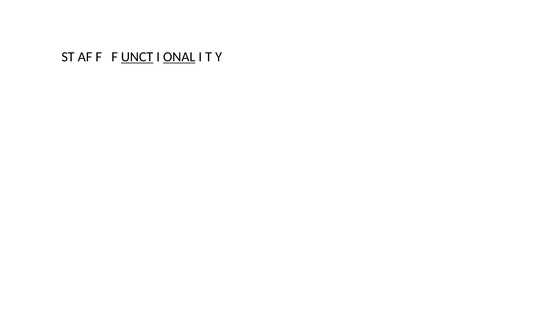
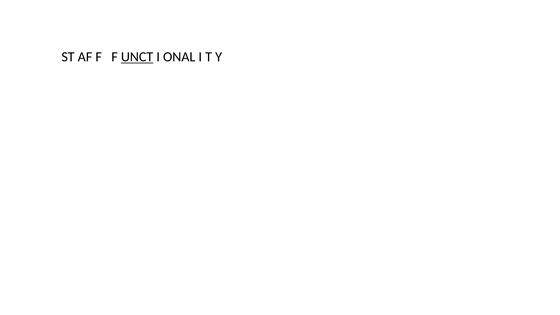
ONAL underline: present -> none
